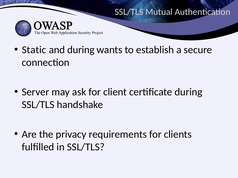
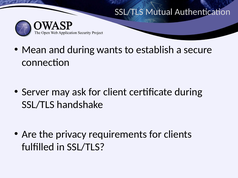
Static: Static -> Mean
